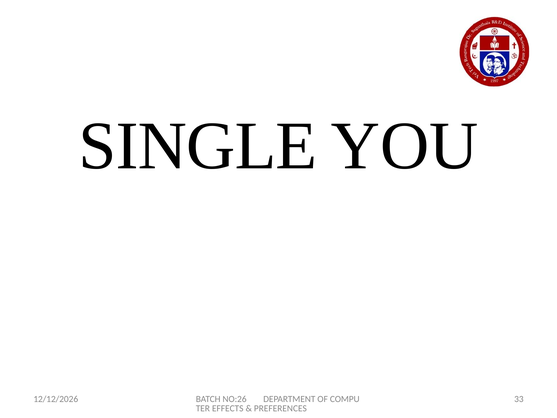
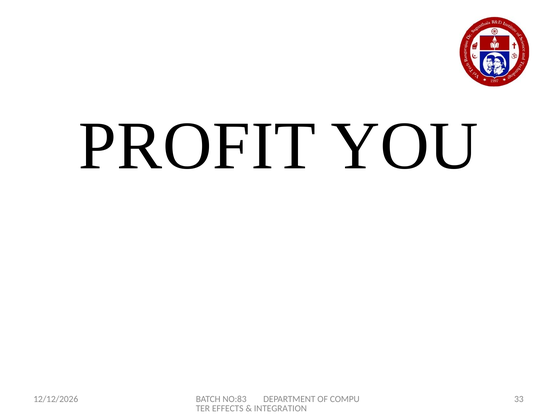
SINGLE: SINGLE -> PROFIT
NO:26: NO:26 -> NO:83
PREFERENCES: PREFERENCES -> INTEGRATION
